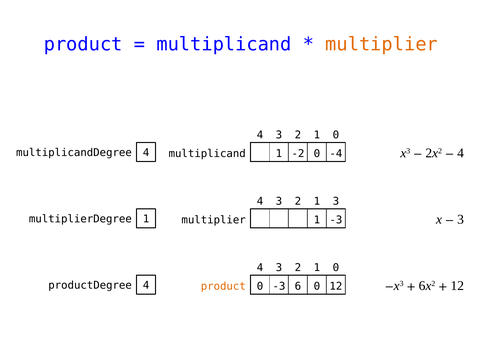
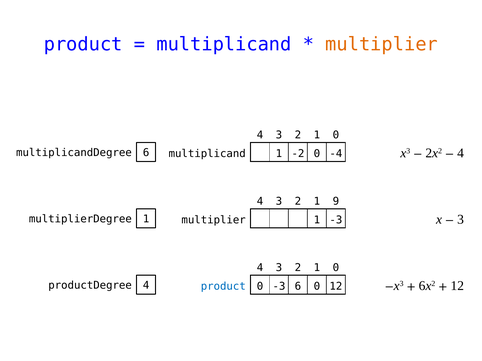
multiplicandDegree 4: 4 -> 6
1 3: 3 -> 9
product at (223, 287) colour: orange -> blue
